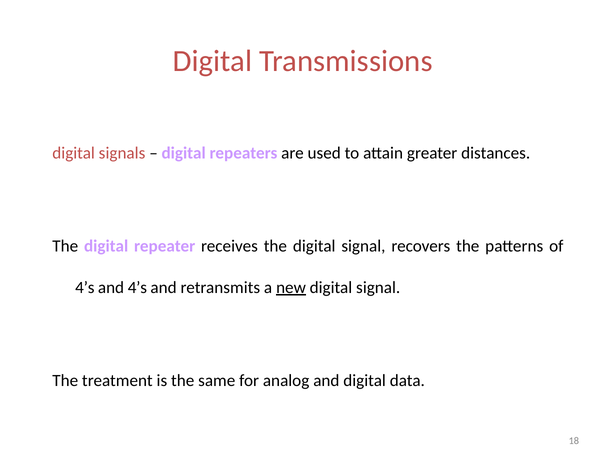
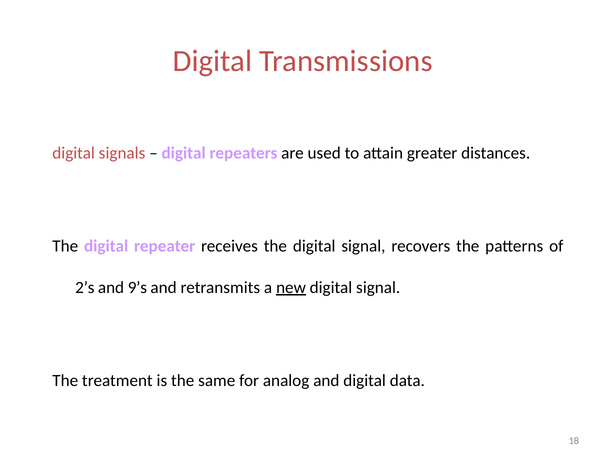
4’s at (85, 287): 4’s -> 2’s
and 4’s: 4’s -> 9’s
